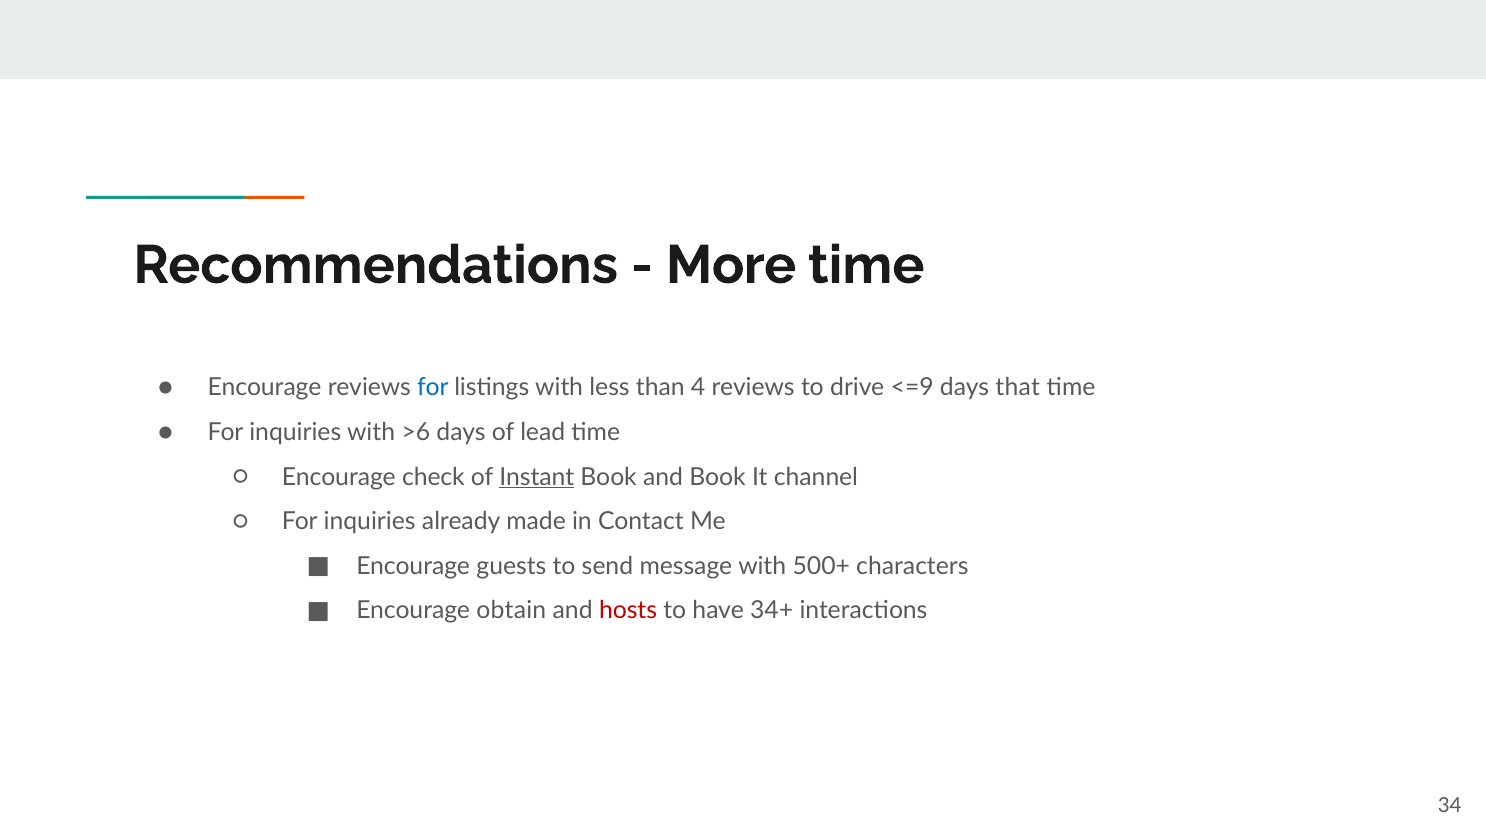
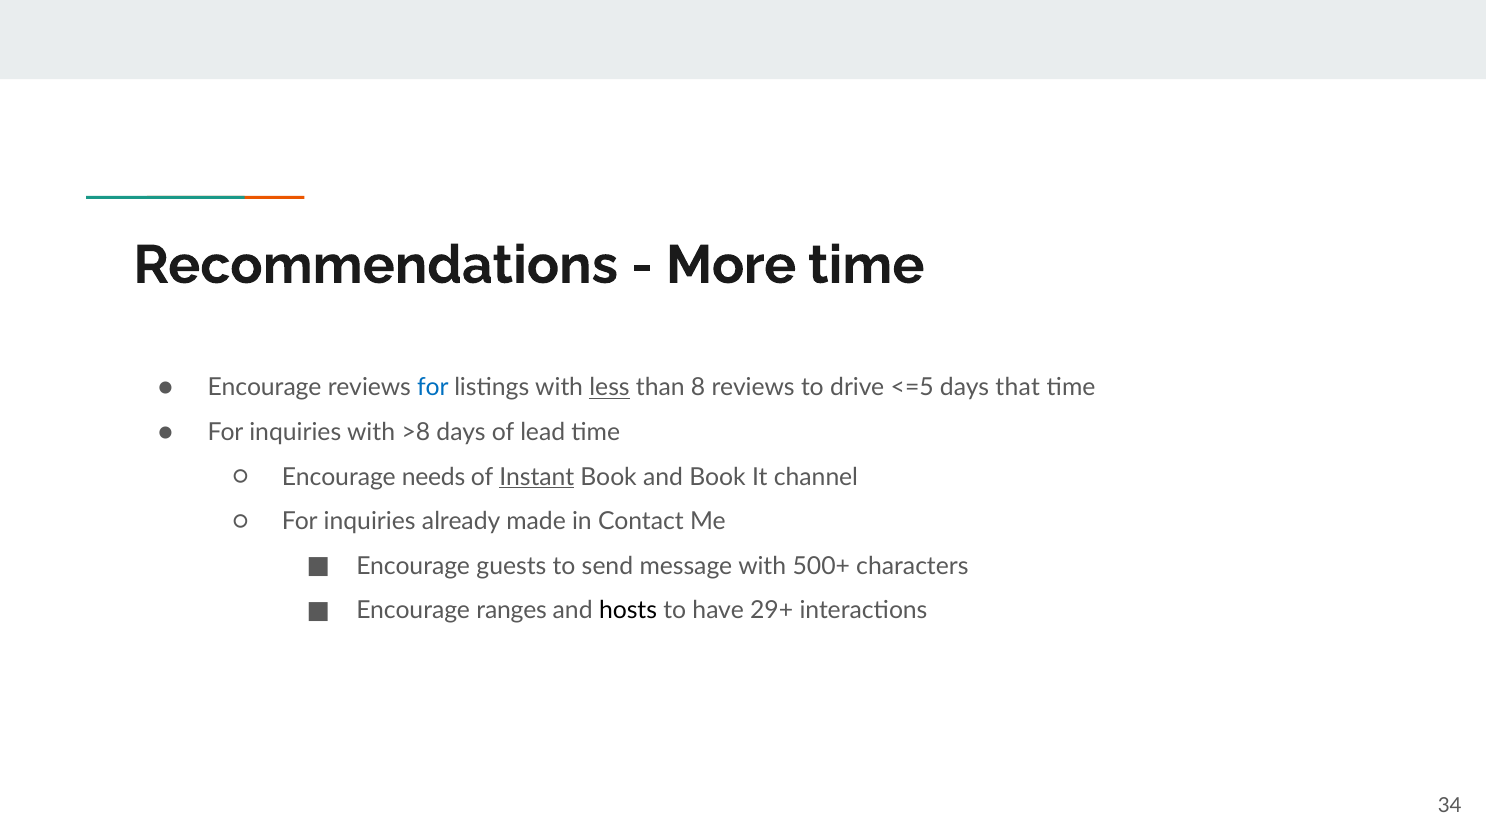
less underline: none -> present
4: 4 -> 8
<=9: <=9 -> <=5
>6: >6 -> >8
check: check -> needs
obtain: obtain -> ranges
hosts colour: red -> black
34+: 34+ -> 29+
